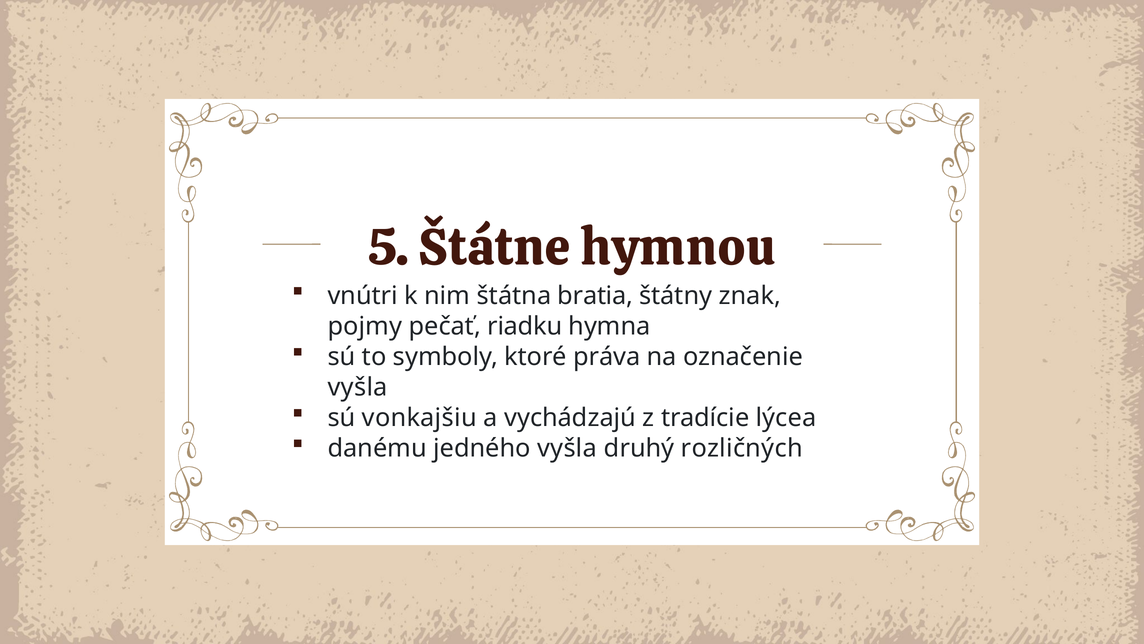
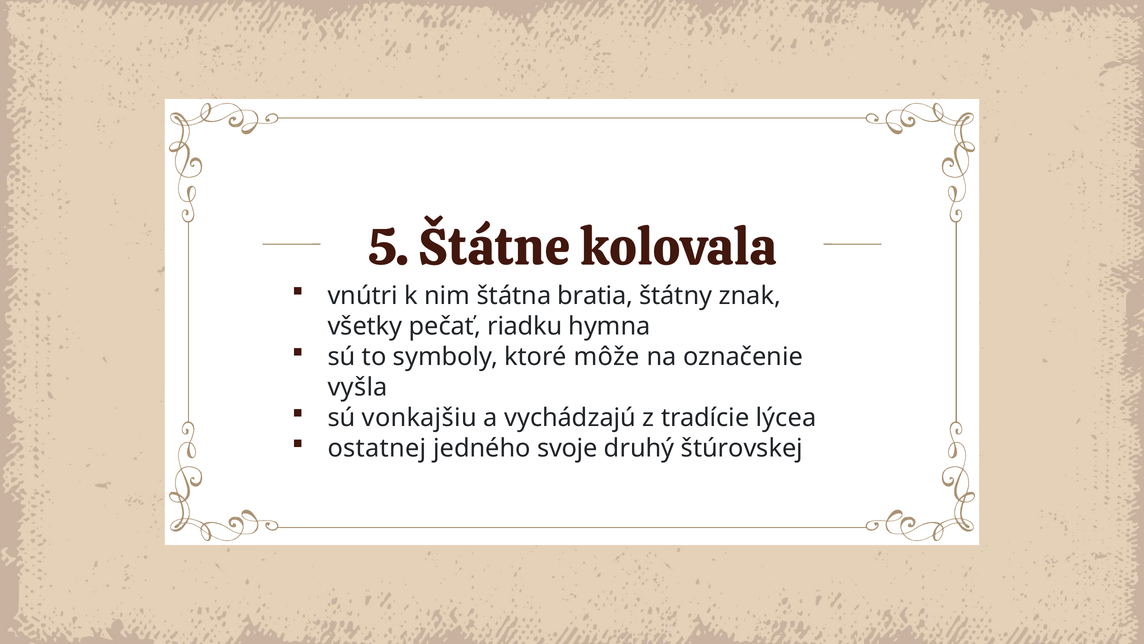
hymnou: hymnou -> kolovala
pojmy: pojmy -> všetky
práva: práva -> môže
danému: danému -> ostatnej
jedného vyšla: vyšla -> svoje
rozličných: rozličných -> štúrovskej
